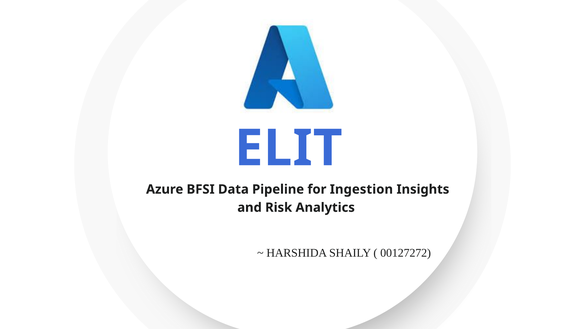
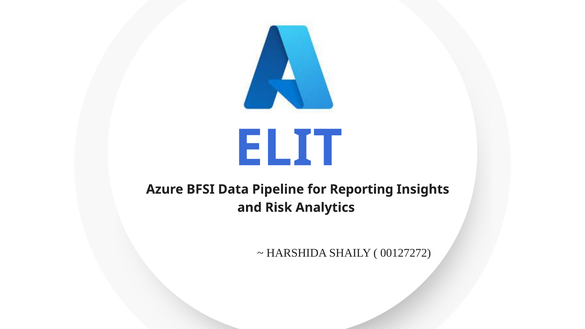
Ingestion: Ingestion -> Reporting
